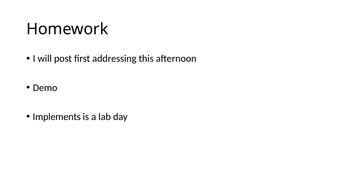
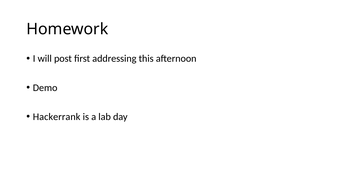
Implements: Implements -> Hackerrank
